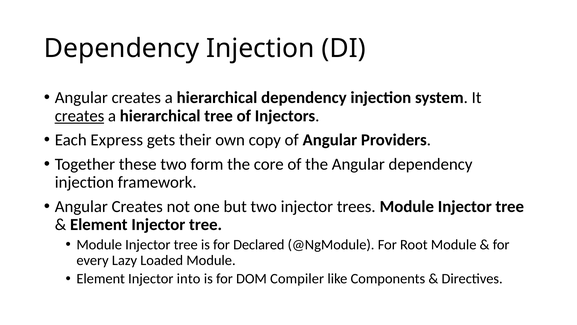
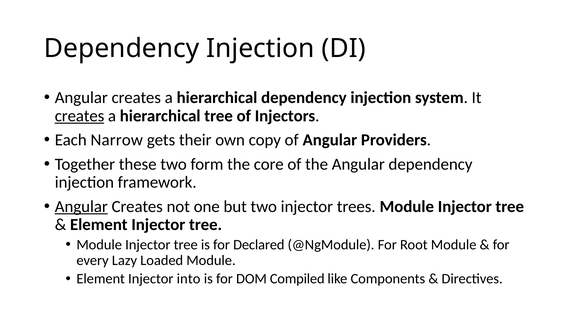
Express: Express -> Narrow
Angular at (81, 206) underline: none -> present
Compiler: Compiler -> Compiled
